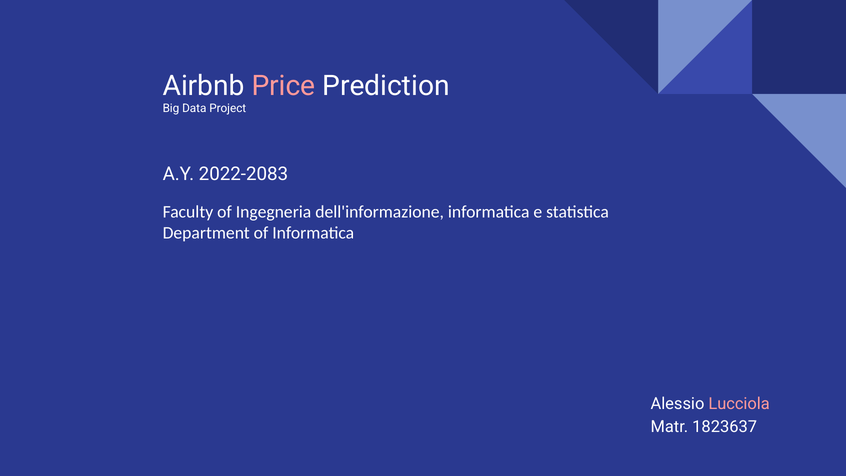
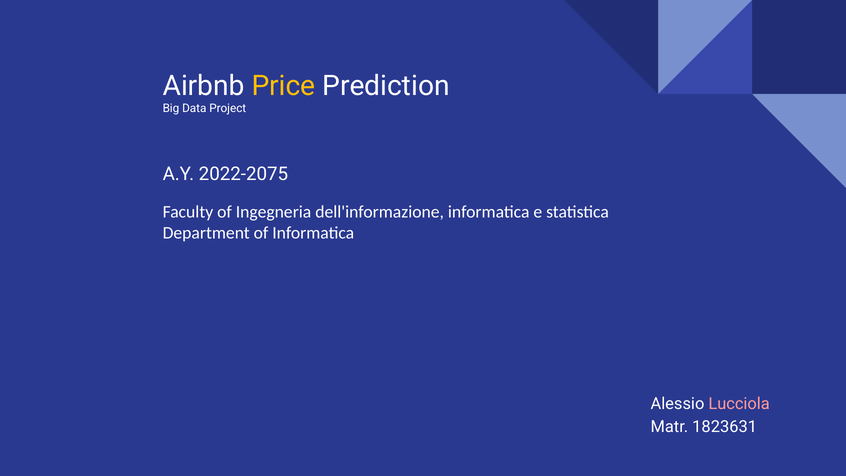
Price colour: pink -> yellow
2022-2083: 2022-2083 -> 2022-2075
1823637: 1823637 -> 1823631
